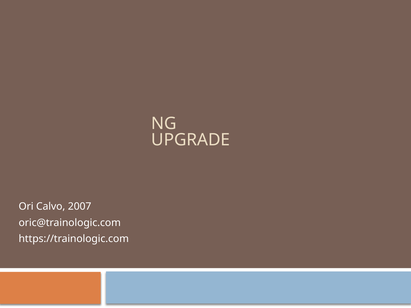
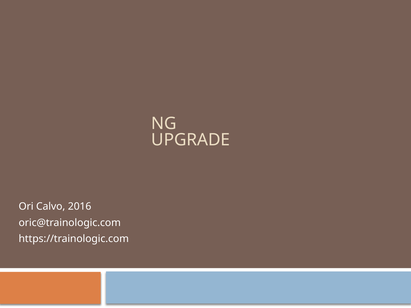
2007: 2007 -> 2016
